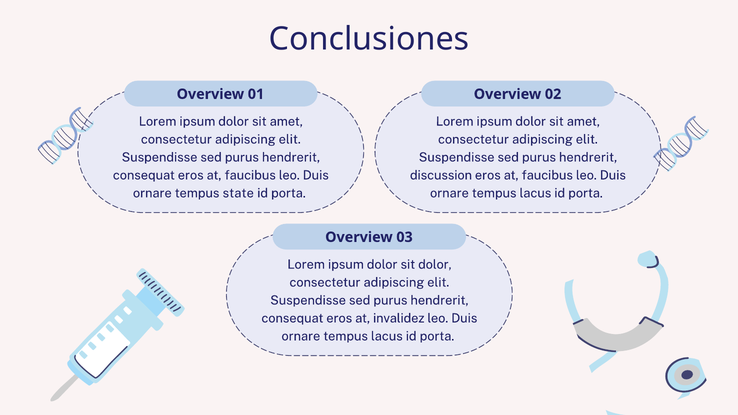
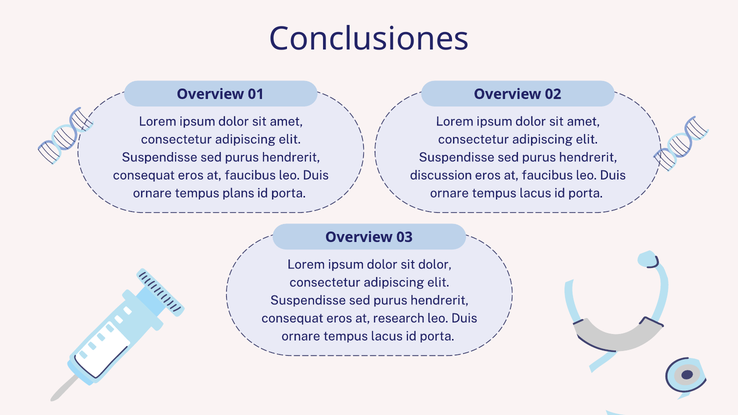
state: state -> plans
invalidez: invalidez -> research
